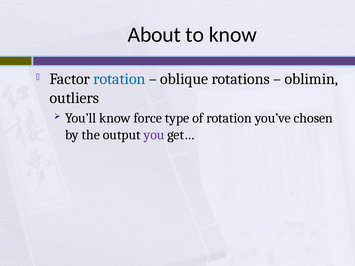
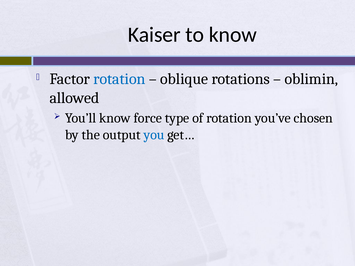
About: About -> Kaiser
outliers: outliers -> allowed
you colour: purple -> blue
